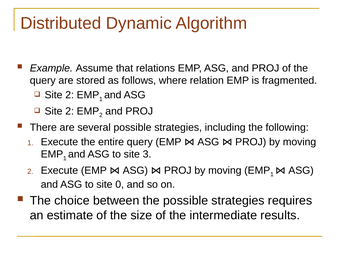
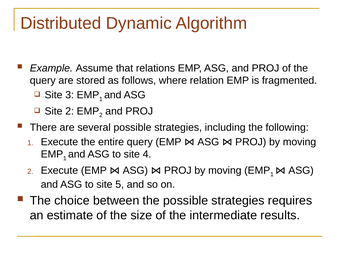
2 at (70, 95): 2 -> 3
3: 3 -> 4
0: 0 -> 5
